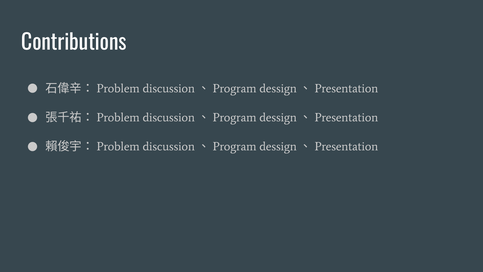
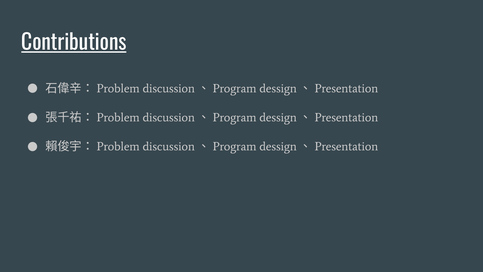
Contributions underline: none -> present
